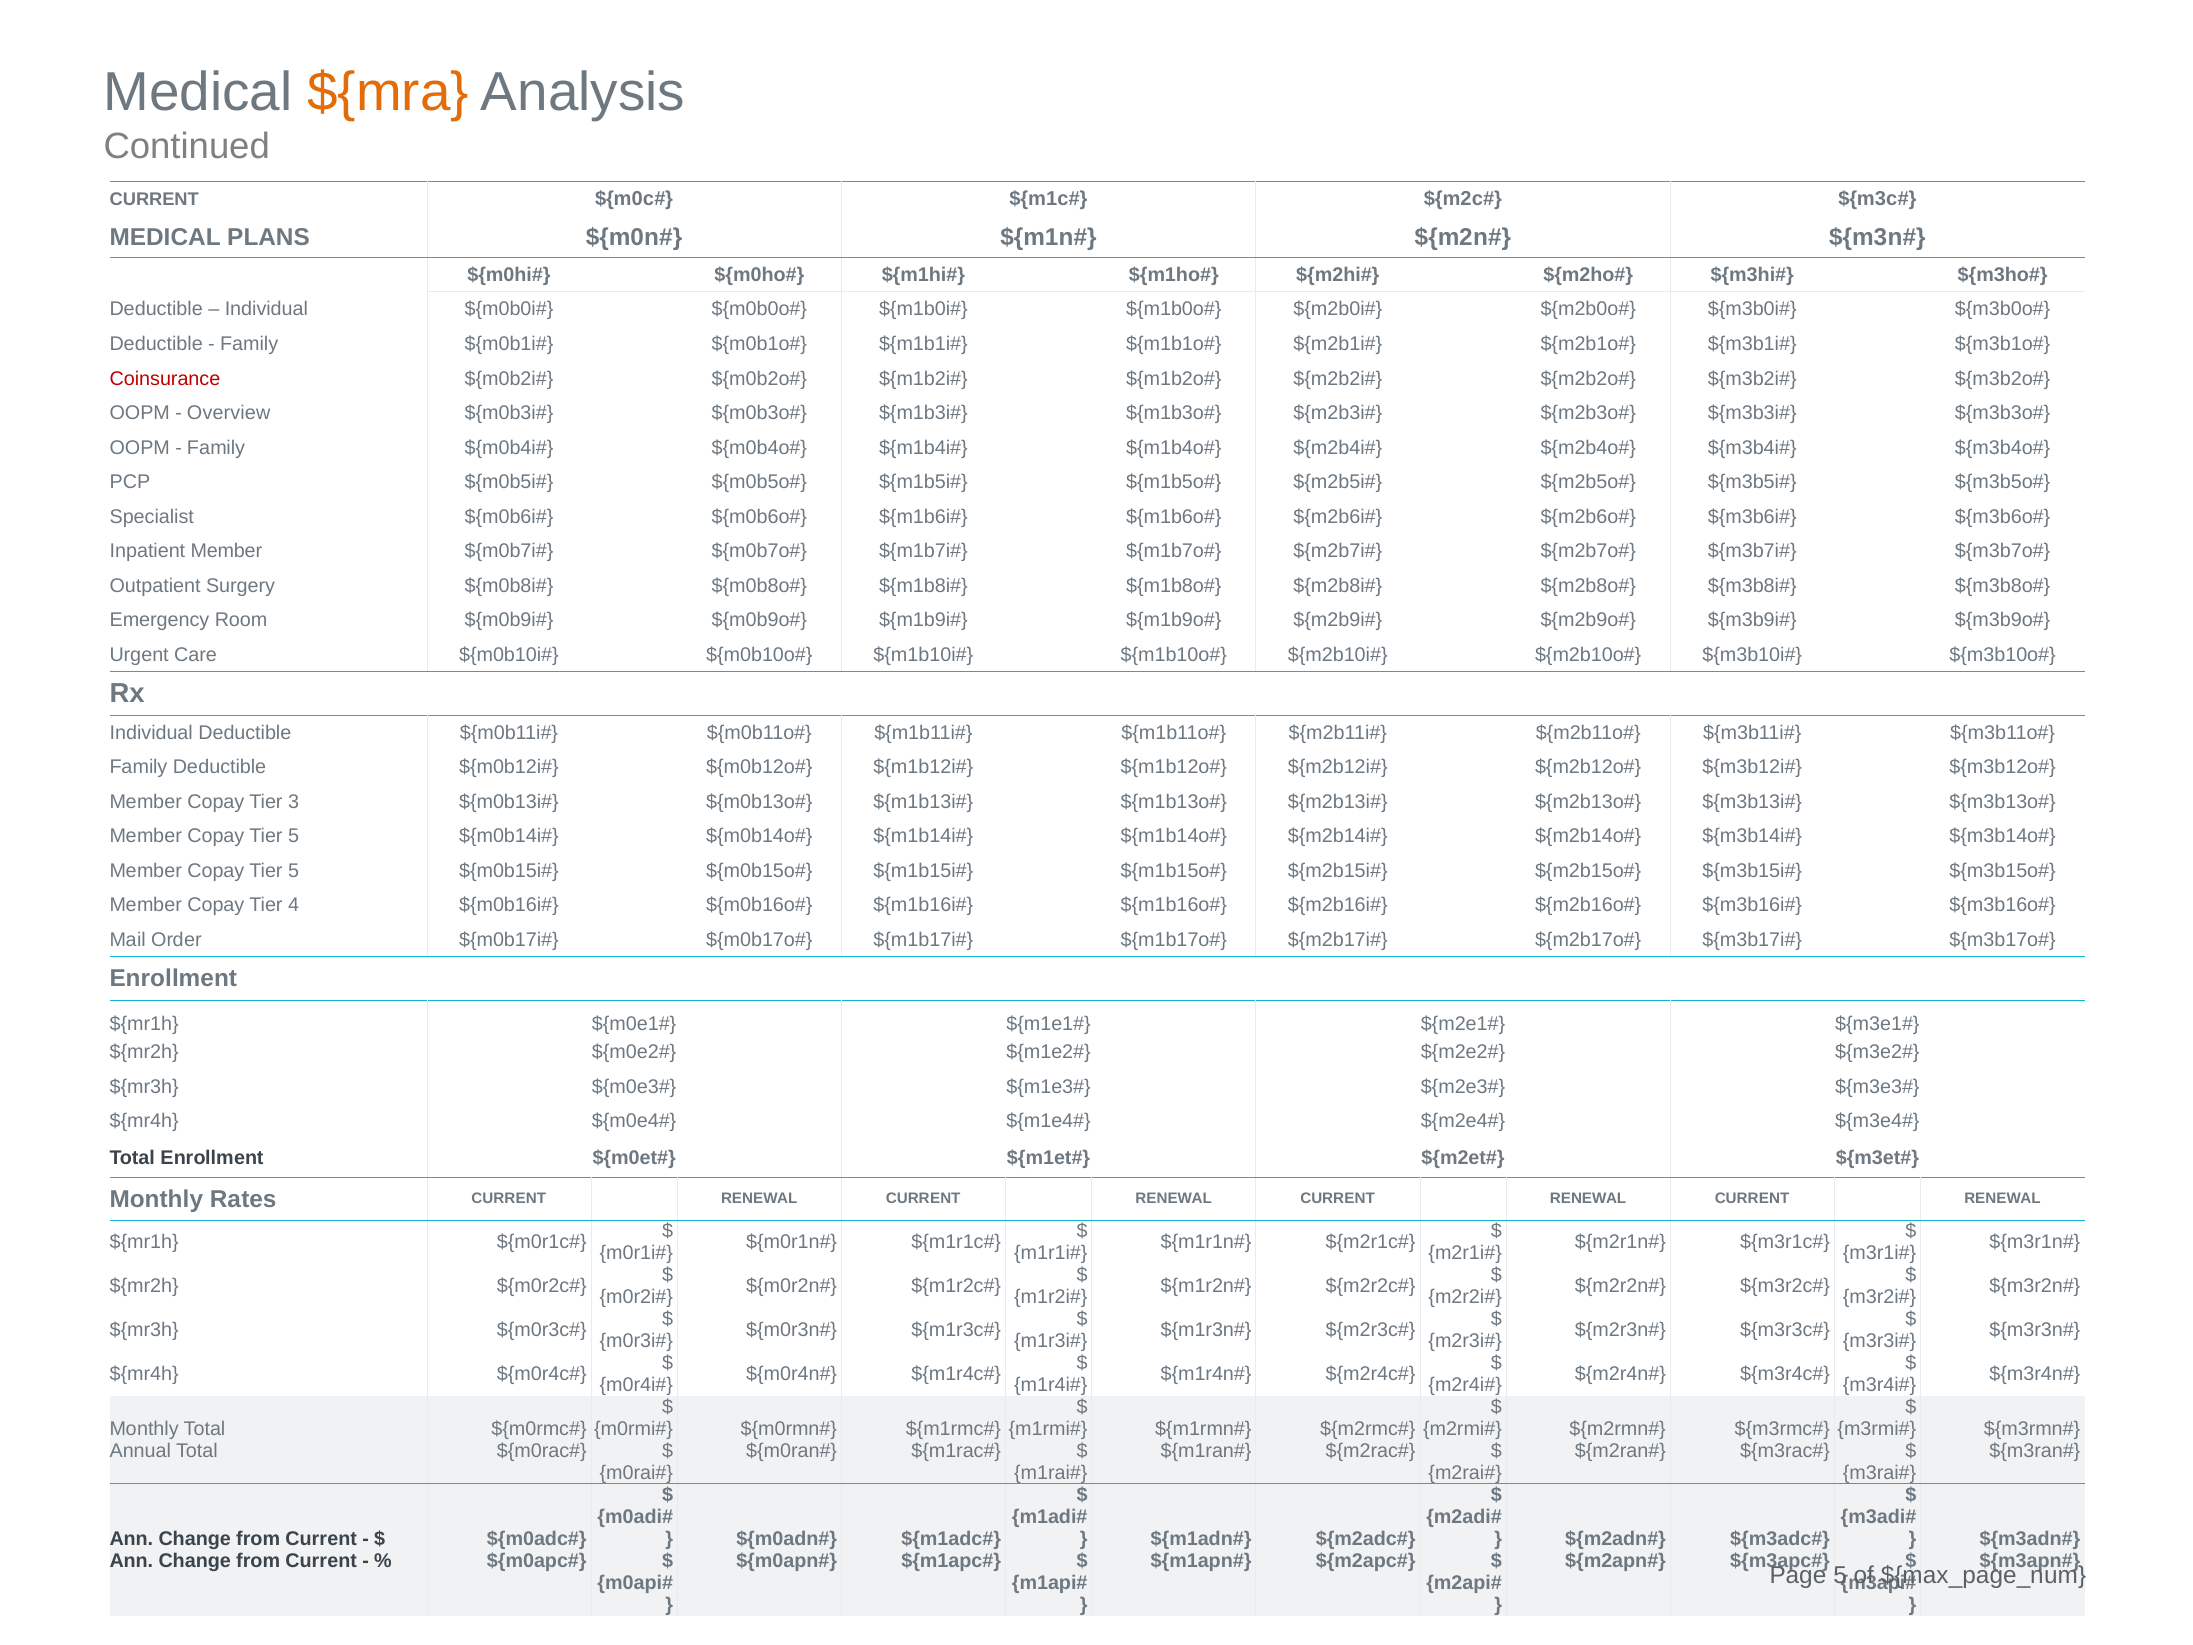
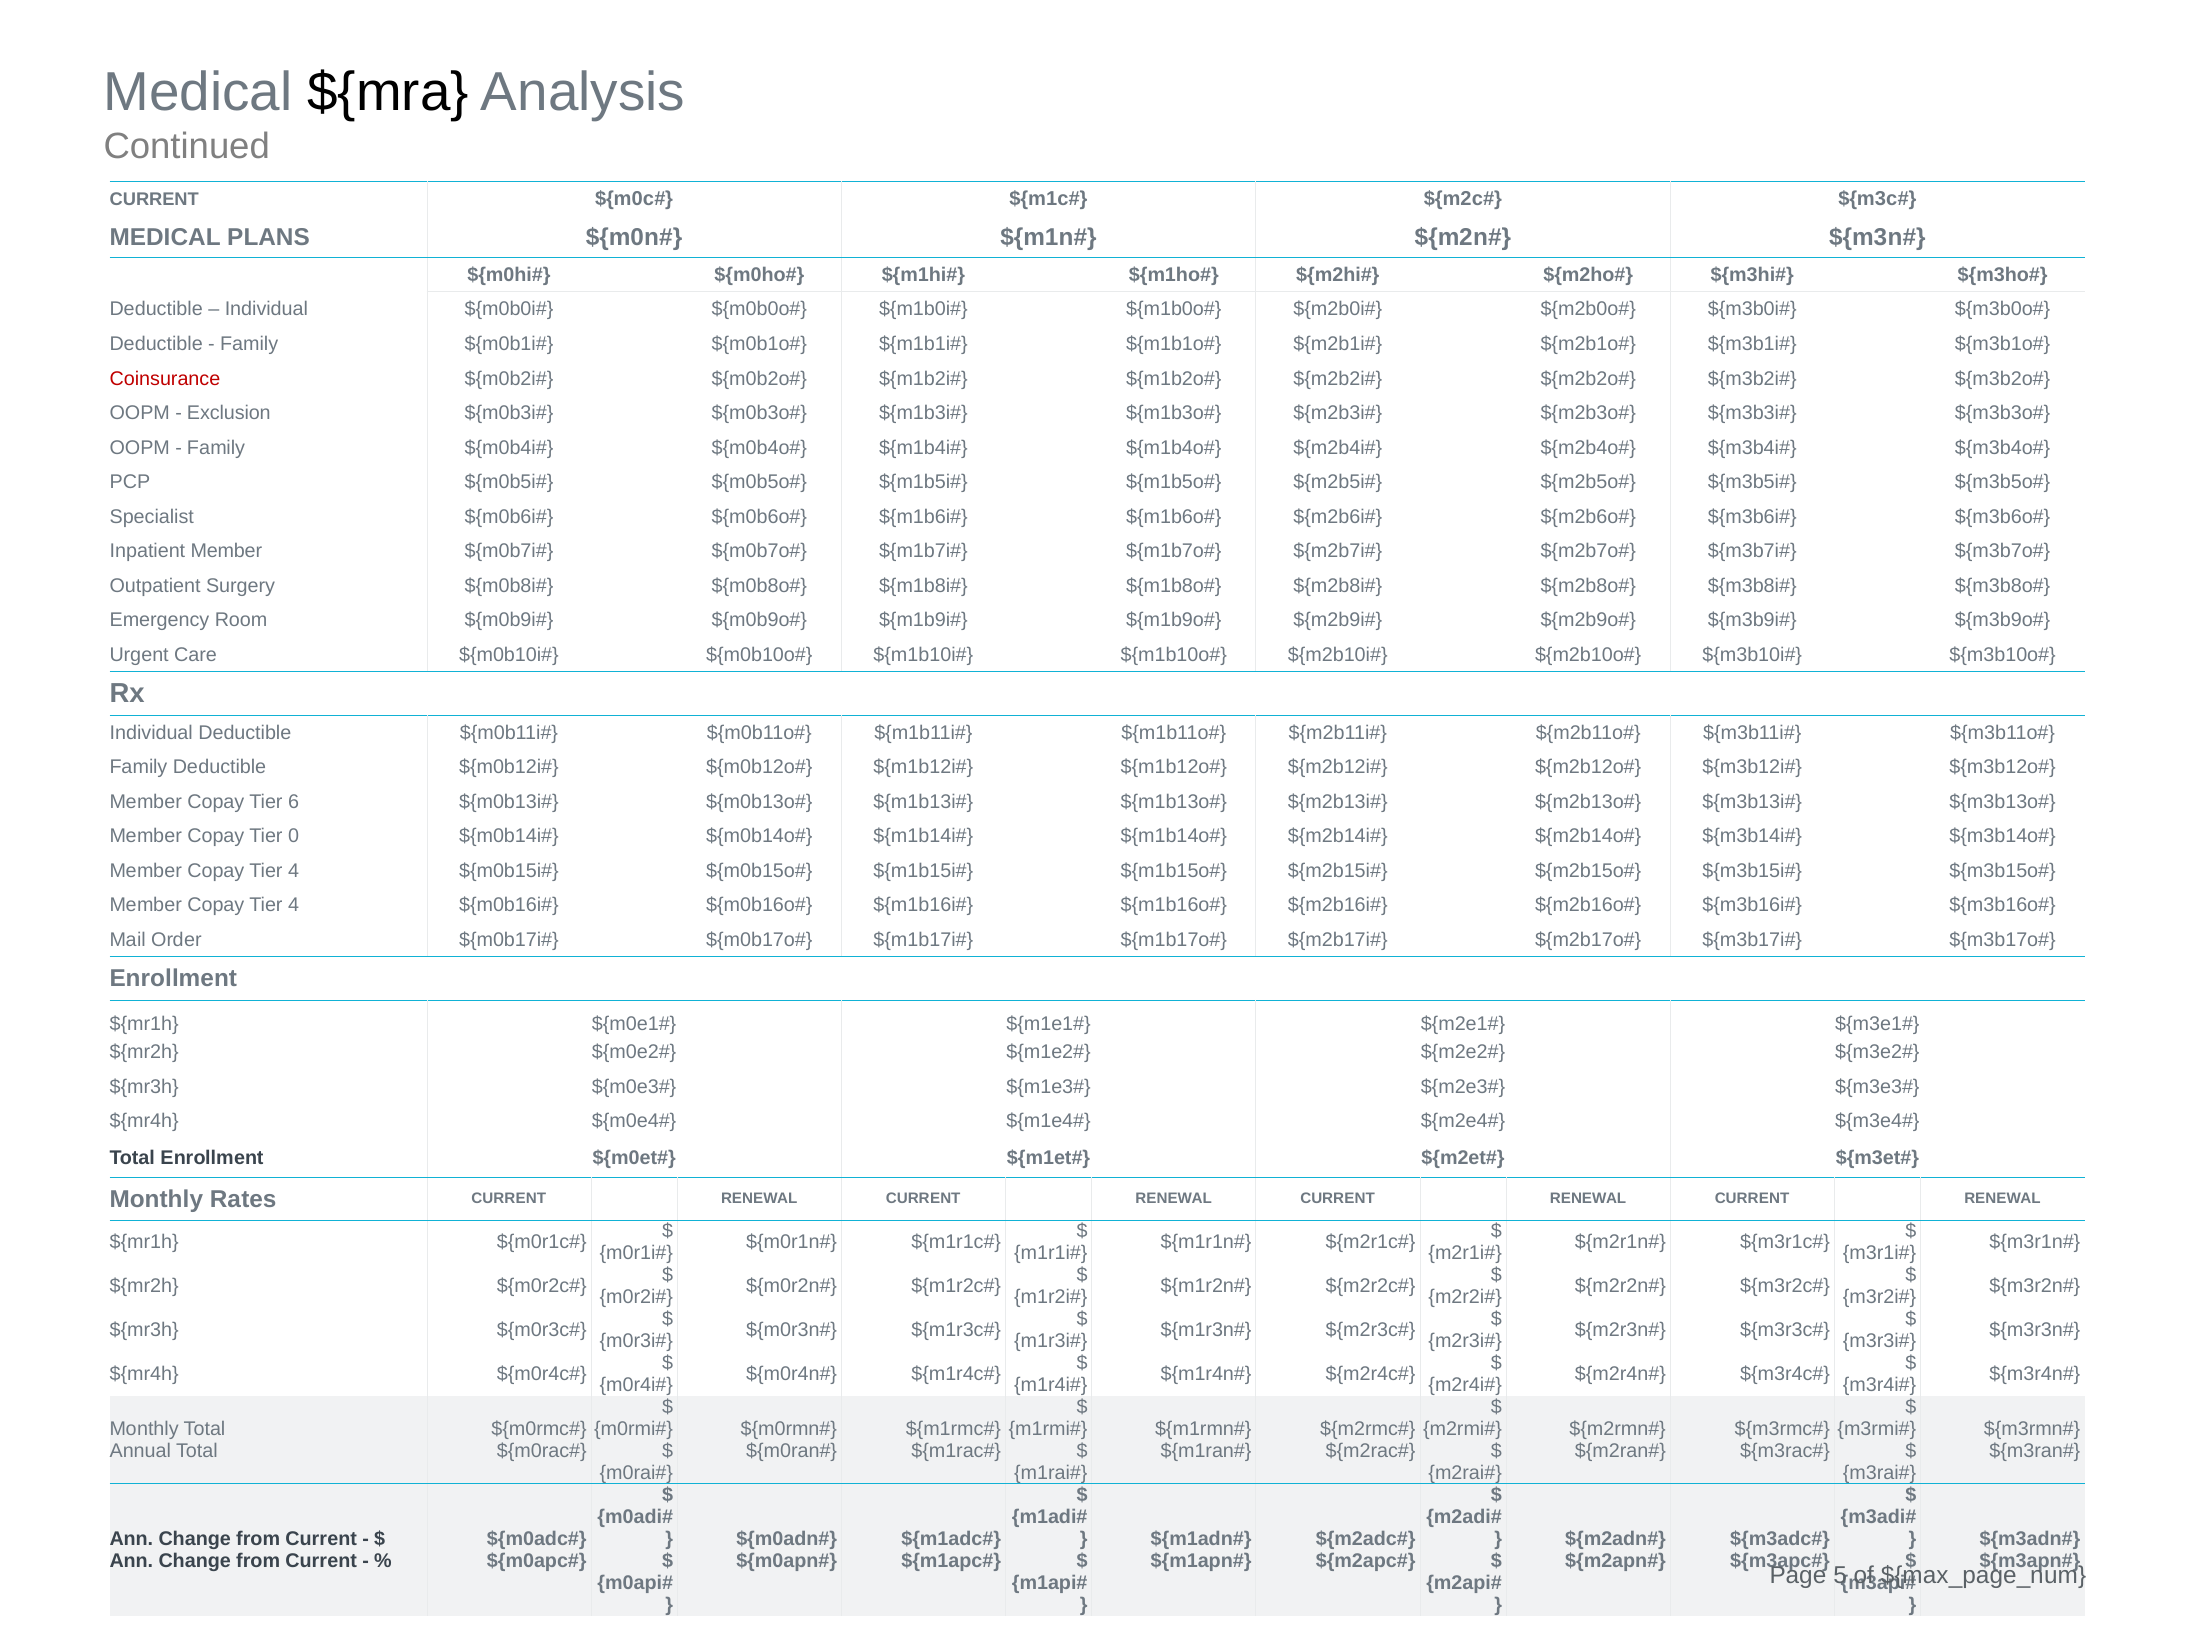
${mra colour: orange -> black
Overview: Overview -> Exclusion
3: 3 -> 6
5 at (294, 836): 5 -> 0
5 at (294, 871): 5 -> 4
